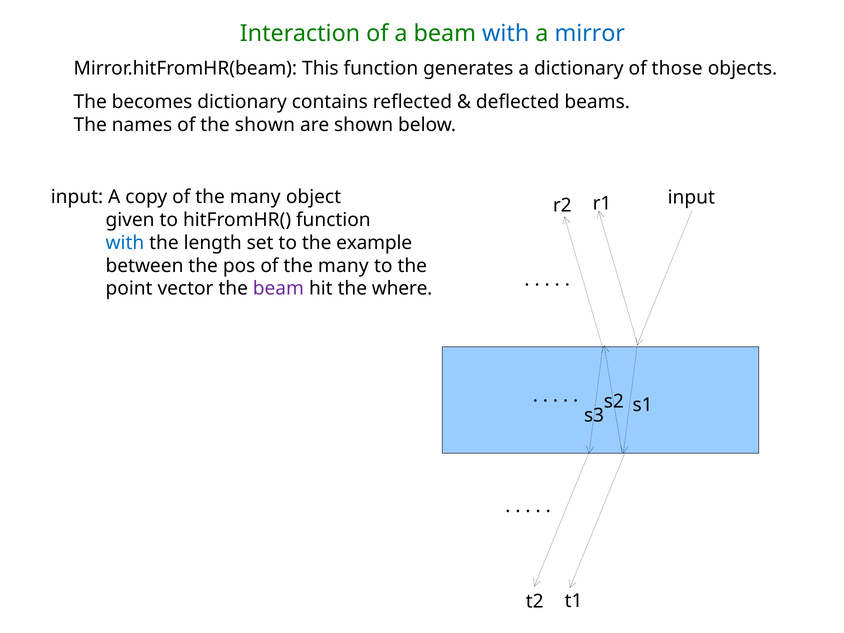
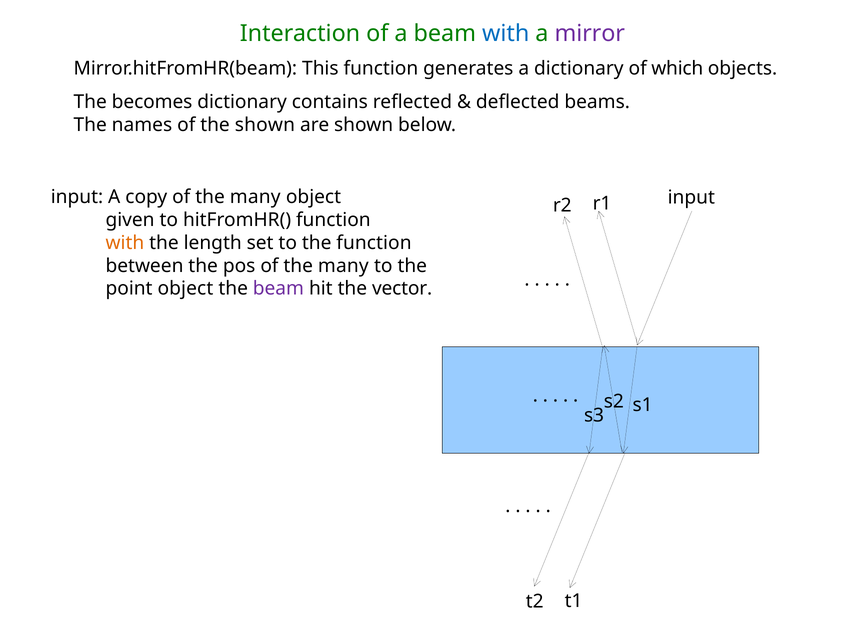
mirror colour: blue -> purple
those: those -> which
with at (125, 243) colour: blue -> orange
the example: example -> function
point vector: vector -> object
where: where -> vector
